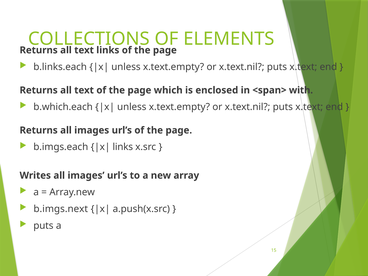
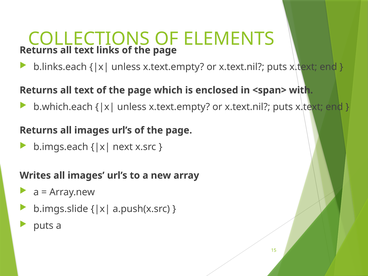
links at (123, 147): links -> next
b.imgs.next: b.imgs.next -> b.imgs.slide
